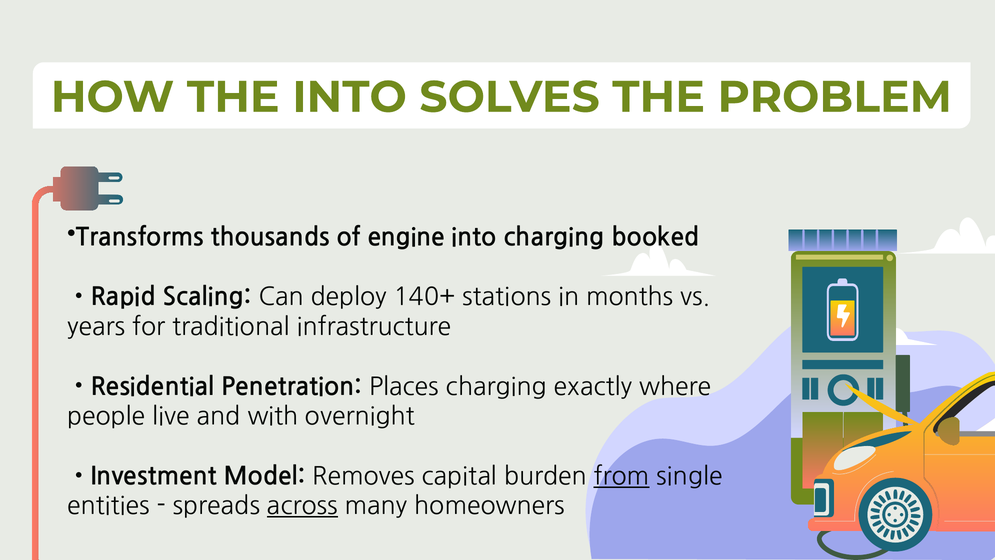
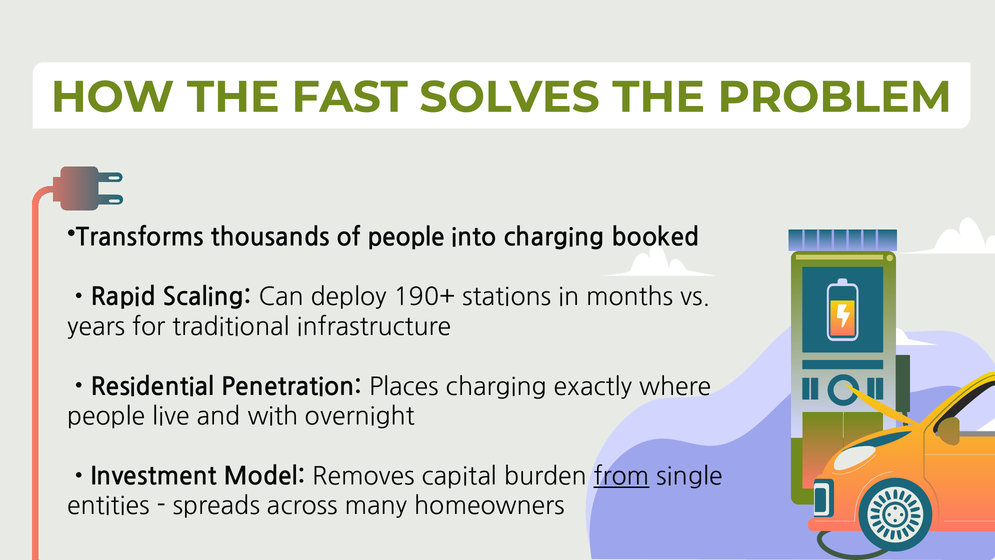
THE INTO: INTO -> FAST
of engine: engine -> people
140+: 140+ -> 190+
across underline: present -> none
